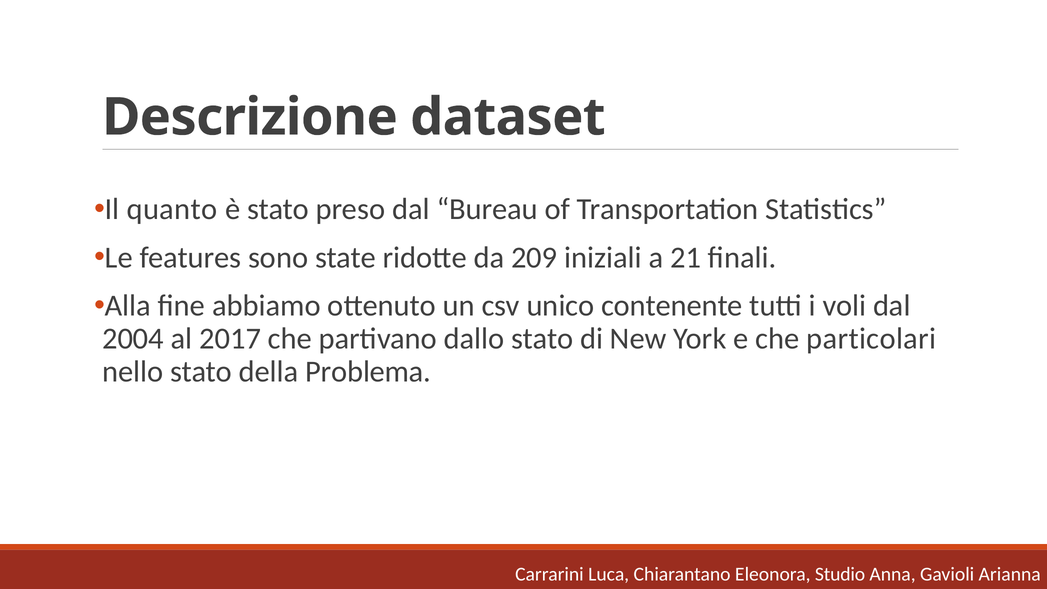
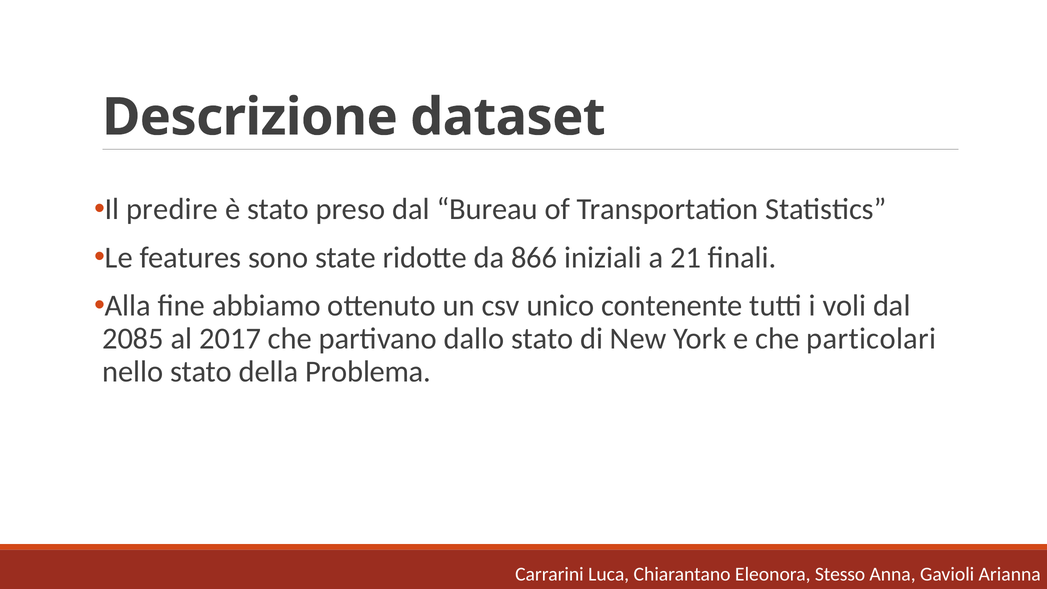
quanto: quanto -> predire
209: 209 -> 866
2004: 2004 -> 2085
Studio: Studio -> Stesso
